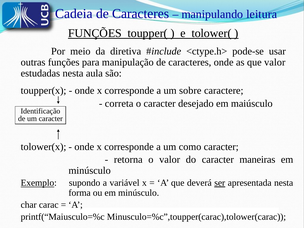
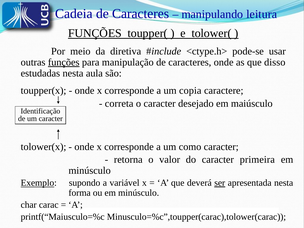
funções at (64, 62) underline: none -> present
que valor: valor -> disso
sobre: sobre -> copia
maneiras: maneiras -> primeira
